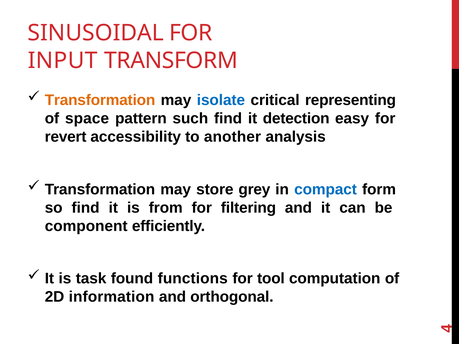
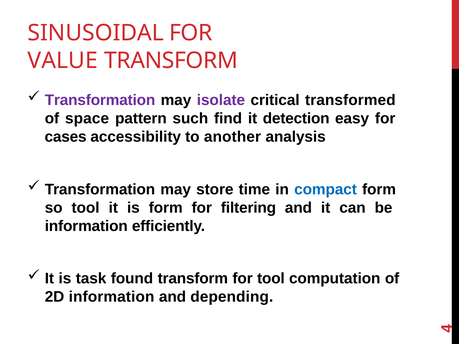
INPUT: INPUT -> VALUE
Transformation at (100, 100) colour: orange -> purple
isolate colour: blue -> purple
representing: representing -> transformed
revert: revert -> cases
grey: grey -> time
so find: find -> tool
is from: from -> form
component at (86, 226): component -> information
found functions: functions -> transform
orthogonal: orthogonal -> depending
